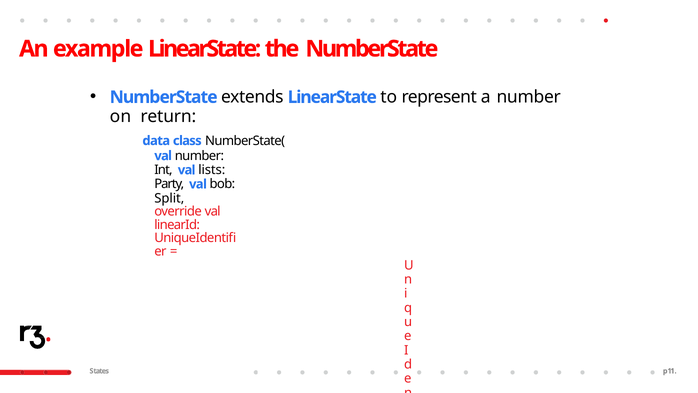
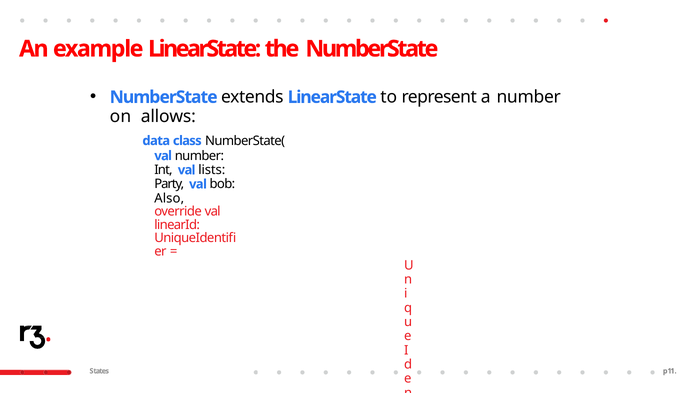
return: return -> allows
Split: Split -> Also
